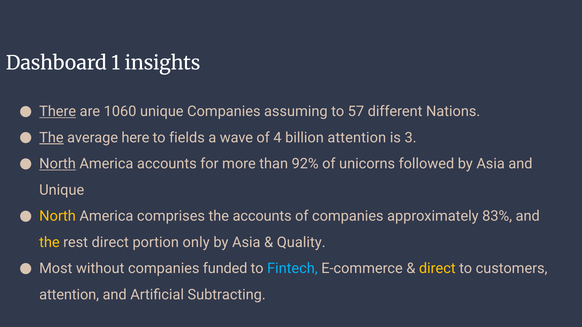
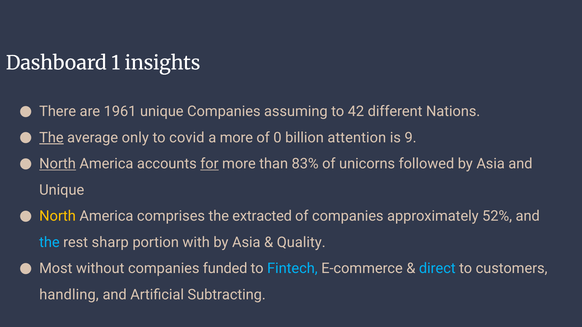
There underline: present -> none
1060: 1060 -> 1961
57: 57 -> 42
here: here -> only
fields: fields -> covid
a wave: wave -> more
4: 4 -> 0
3: 3 -> 9
for underline: none -> present
92%: 92% -> 83%
the accounts: accounts -> extracted
83%: 83% -> 52%
the at (49, 243) colour: yellow -> light blue
rest direct: direct -> sharp
only: only -> with
direct at (437, 269) colour: yellow -> light blue
attention at (69, 295): attention -> handling
